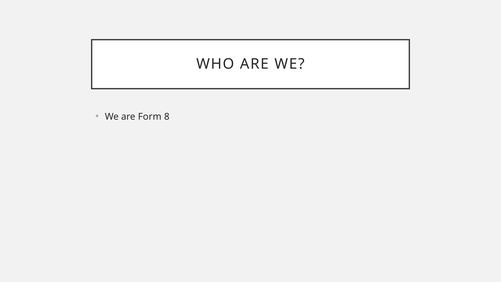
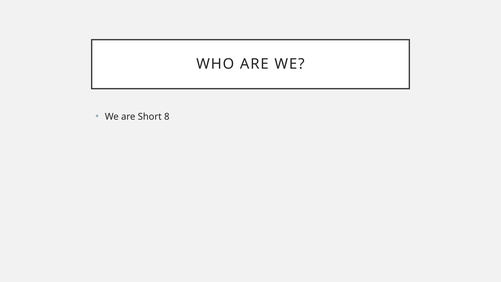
Form: Form -> Short
